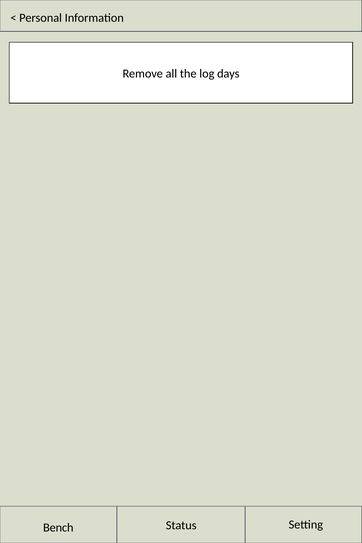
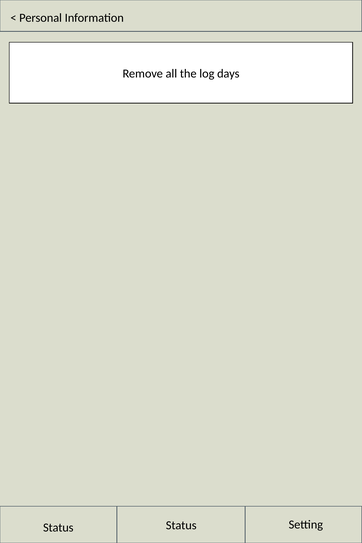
Bench at (58, 528): Bench -> Status
